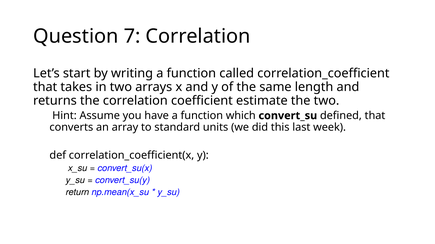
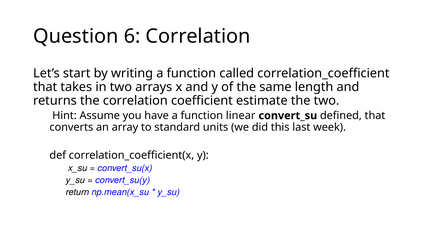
7: 7 -> 6
which: which -> linear
